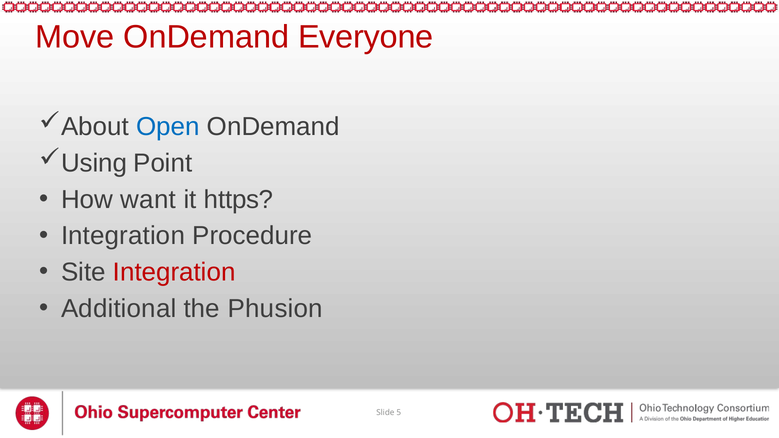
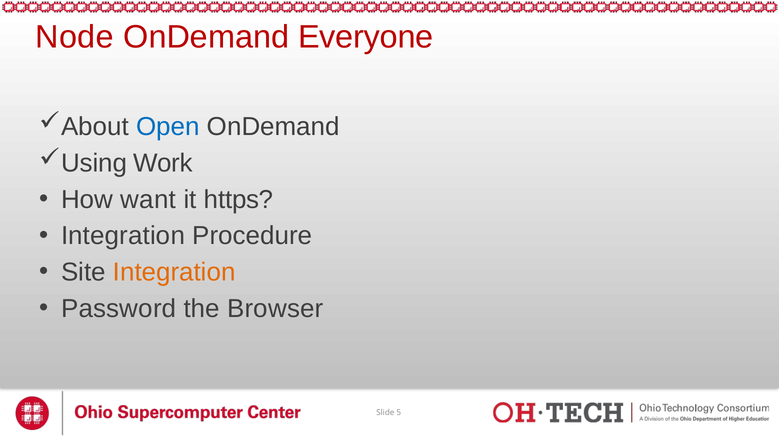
Move: Move -> Node
Point: Point -> Work
Integration at (174, 272) colour: red -> orange
Additional: Additional -> Password
Phusion: Phusion -> Browser
